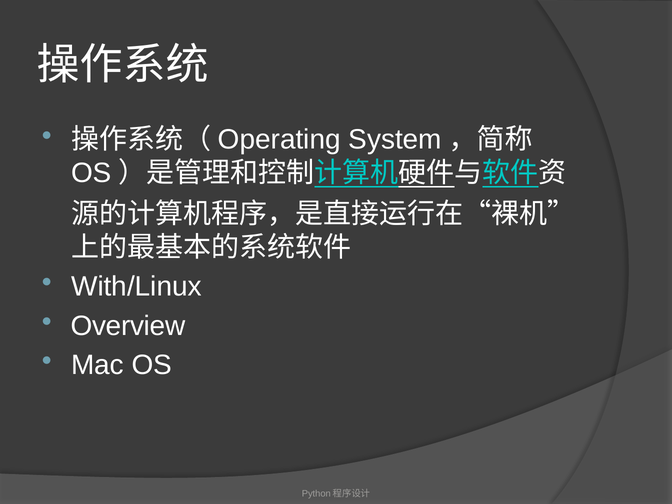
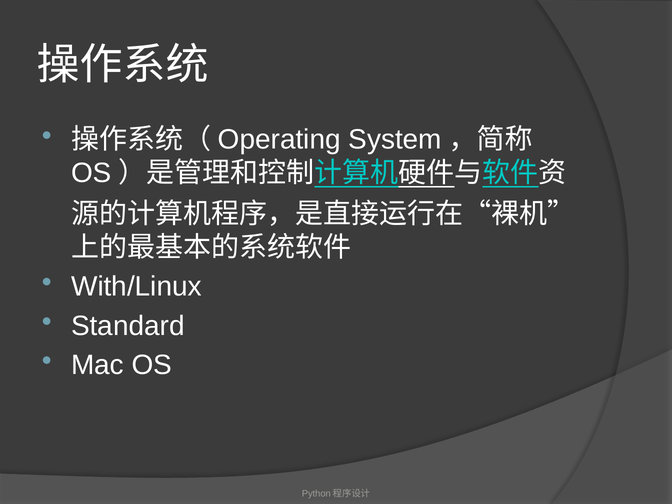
Overview: Overview -> Standard
